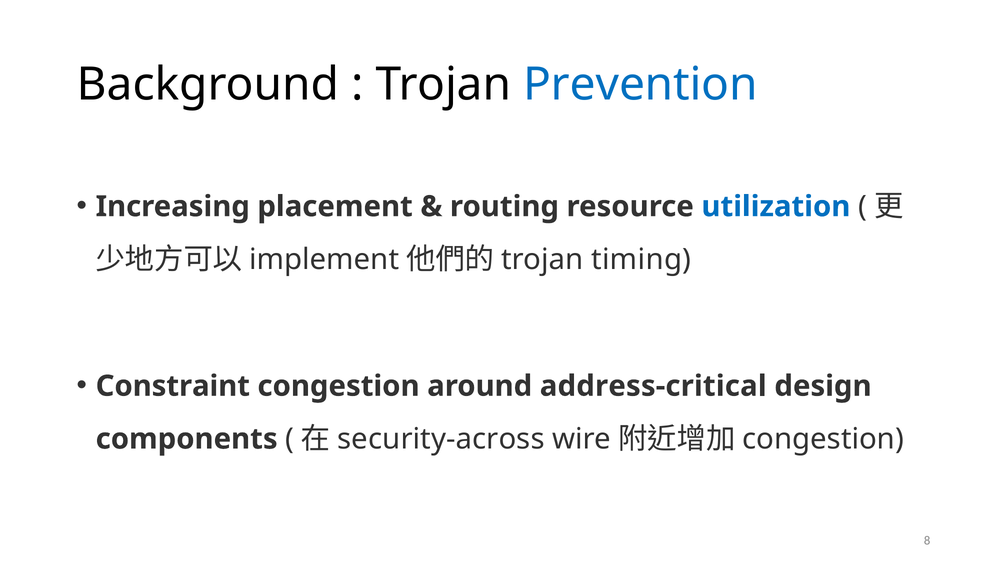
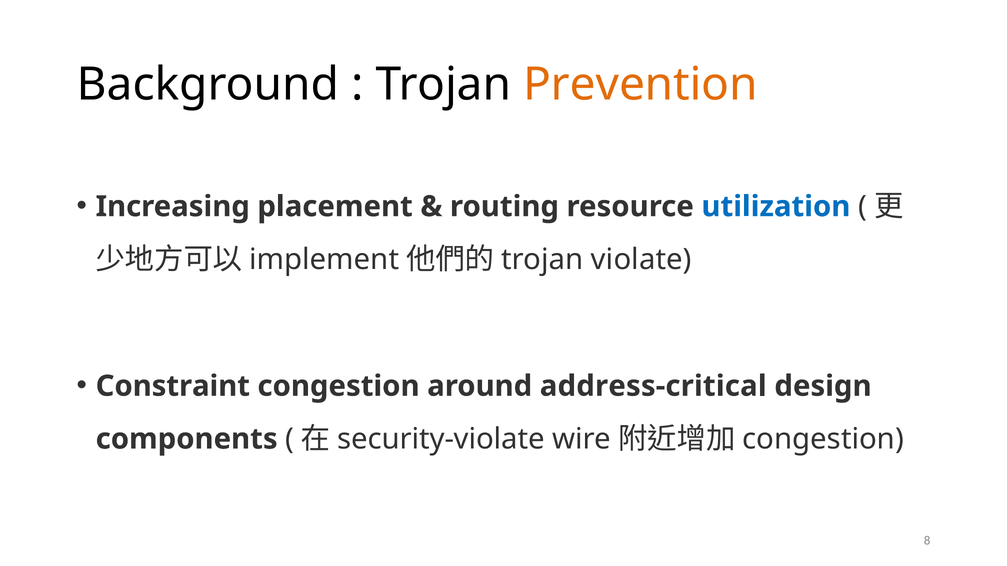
Prevention colour: blue -> orange
timing: timing -> violate
security-across: security-across -> security-violate
